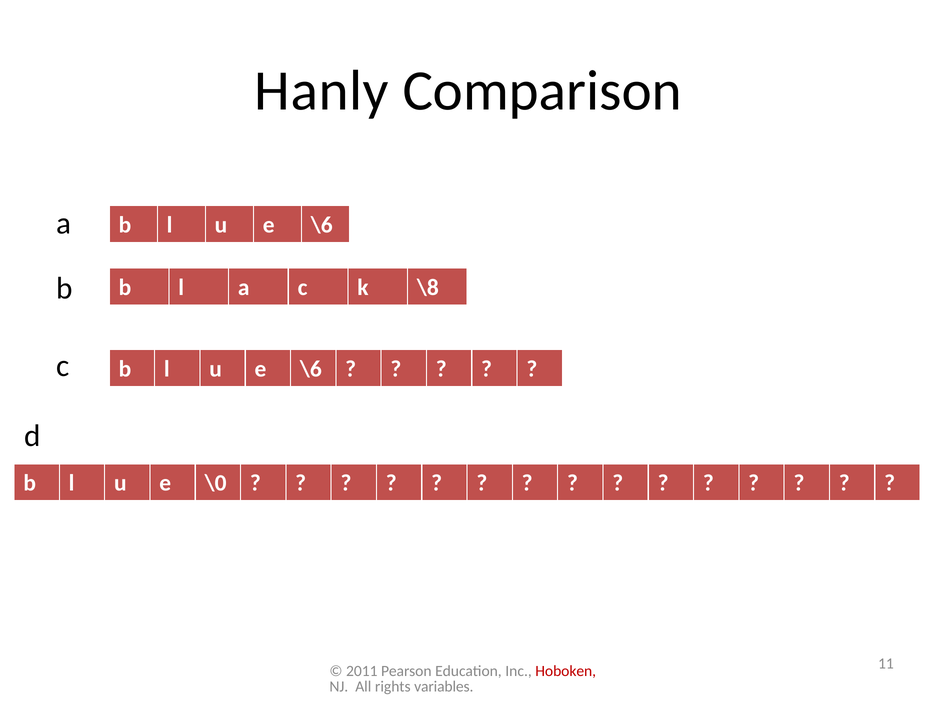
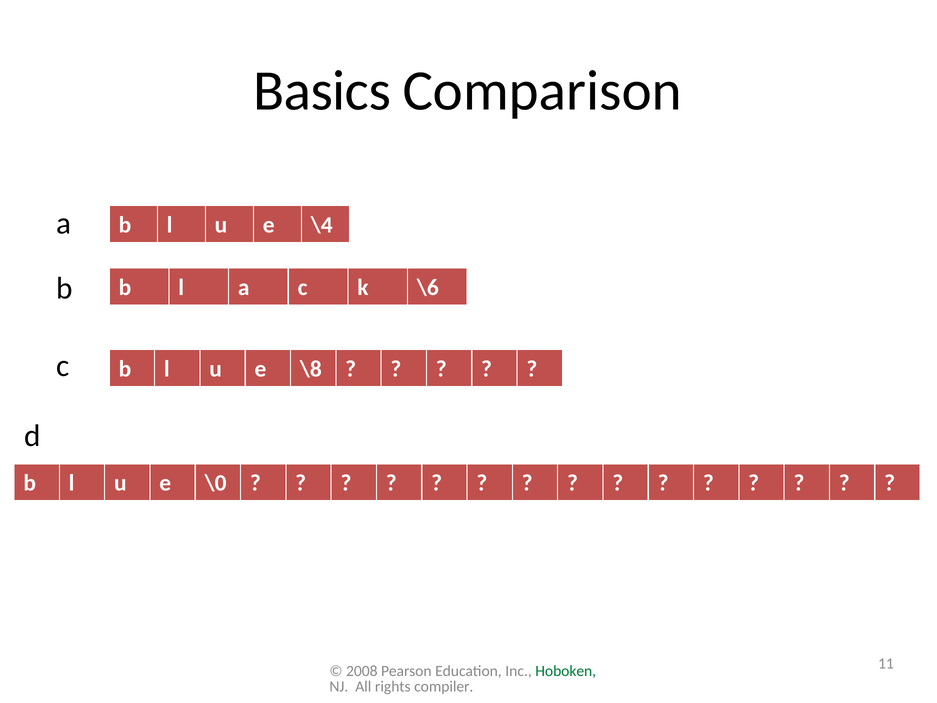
Hanly: Hanly -> Basics
\6 at (322, 225): \6 -> \4
\8: \8 -> \6
\6 at (311, 369): \6 -> \8
2011: 2011 -> 2008
Hoboken colour: red -> green
variables: variables -> compiler
